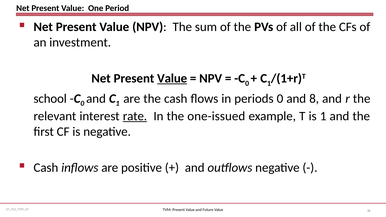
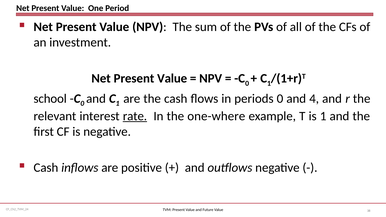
Value at (172, 78) underline: present -> none
8: 8 -> 4
one-issued: one-issued -> one-where
